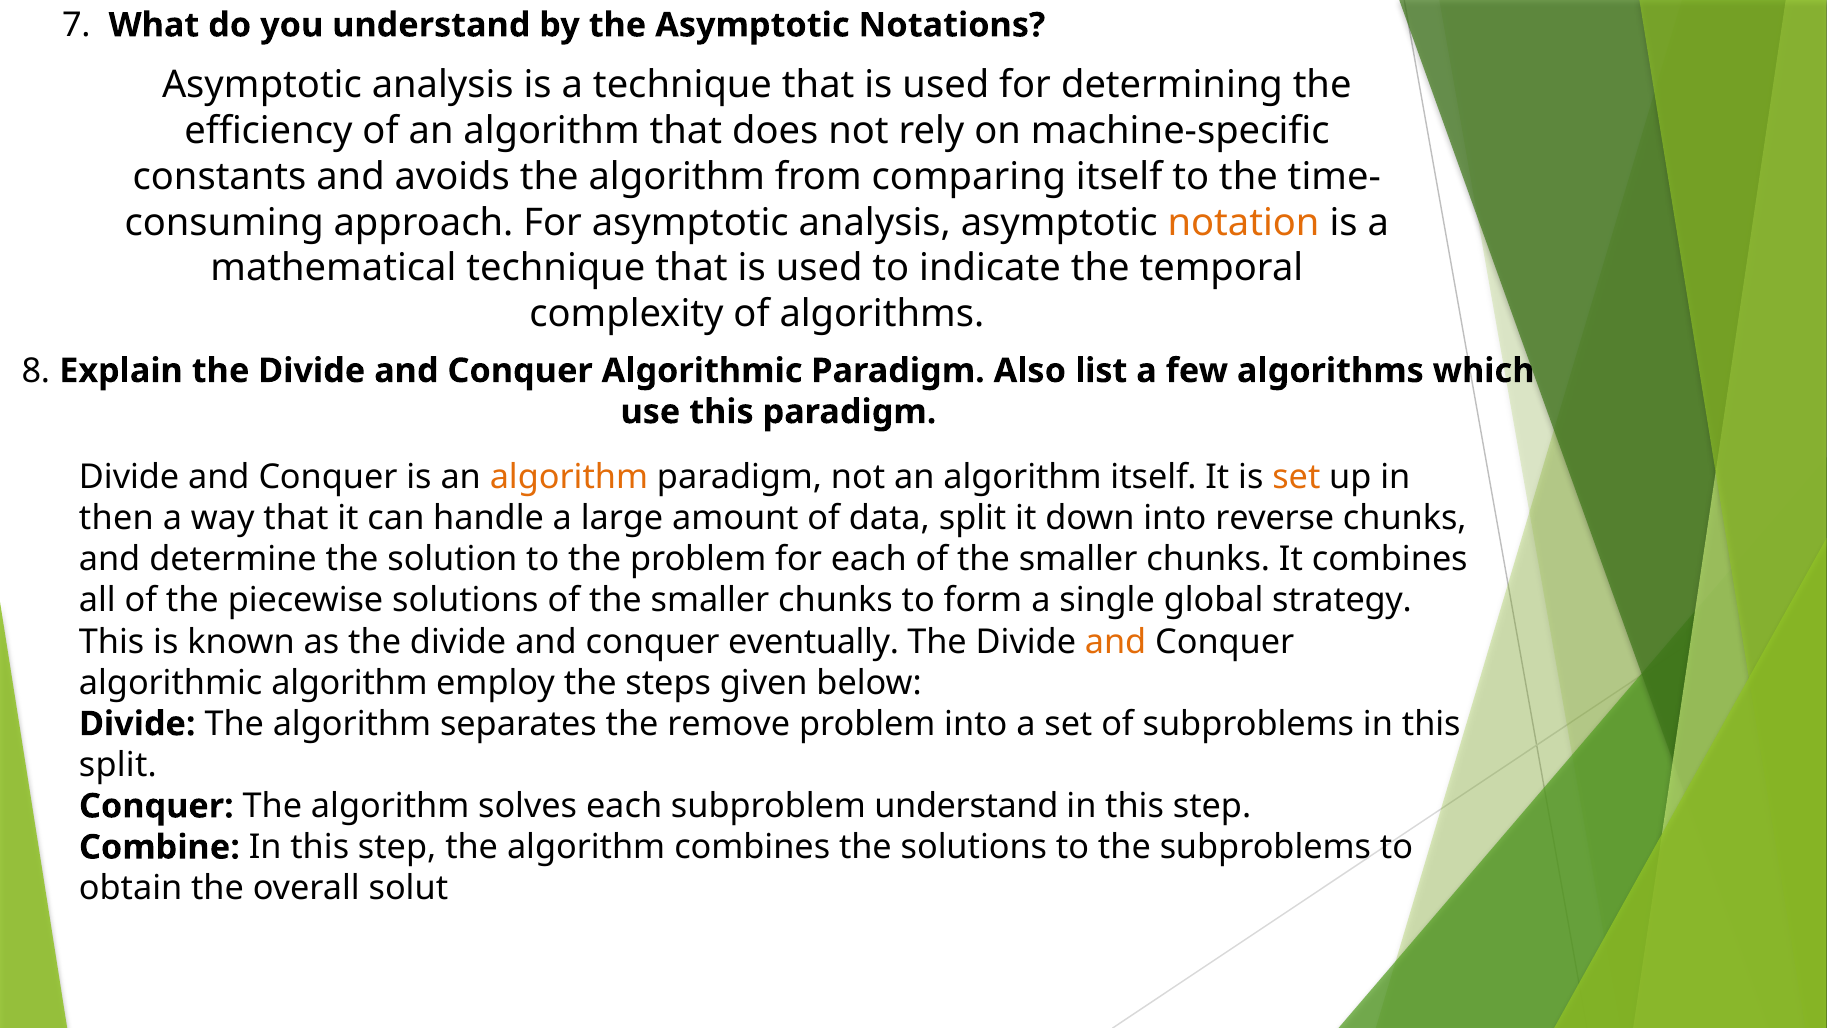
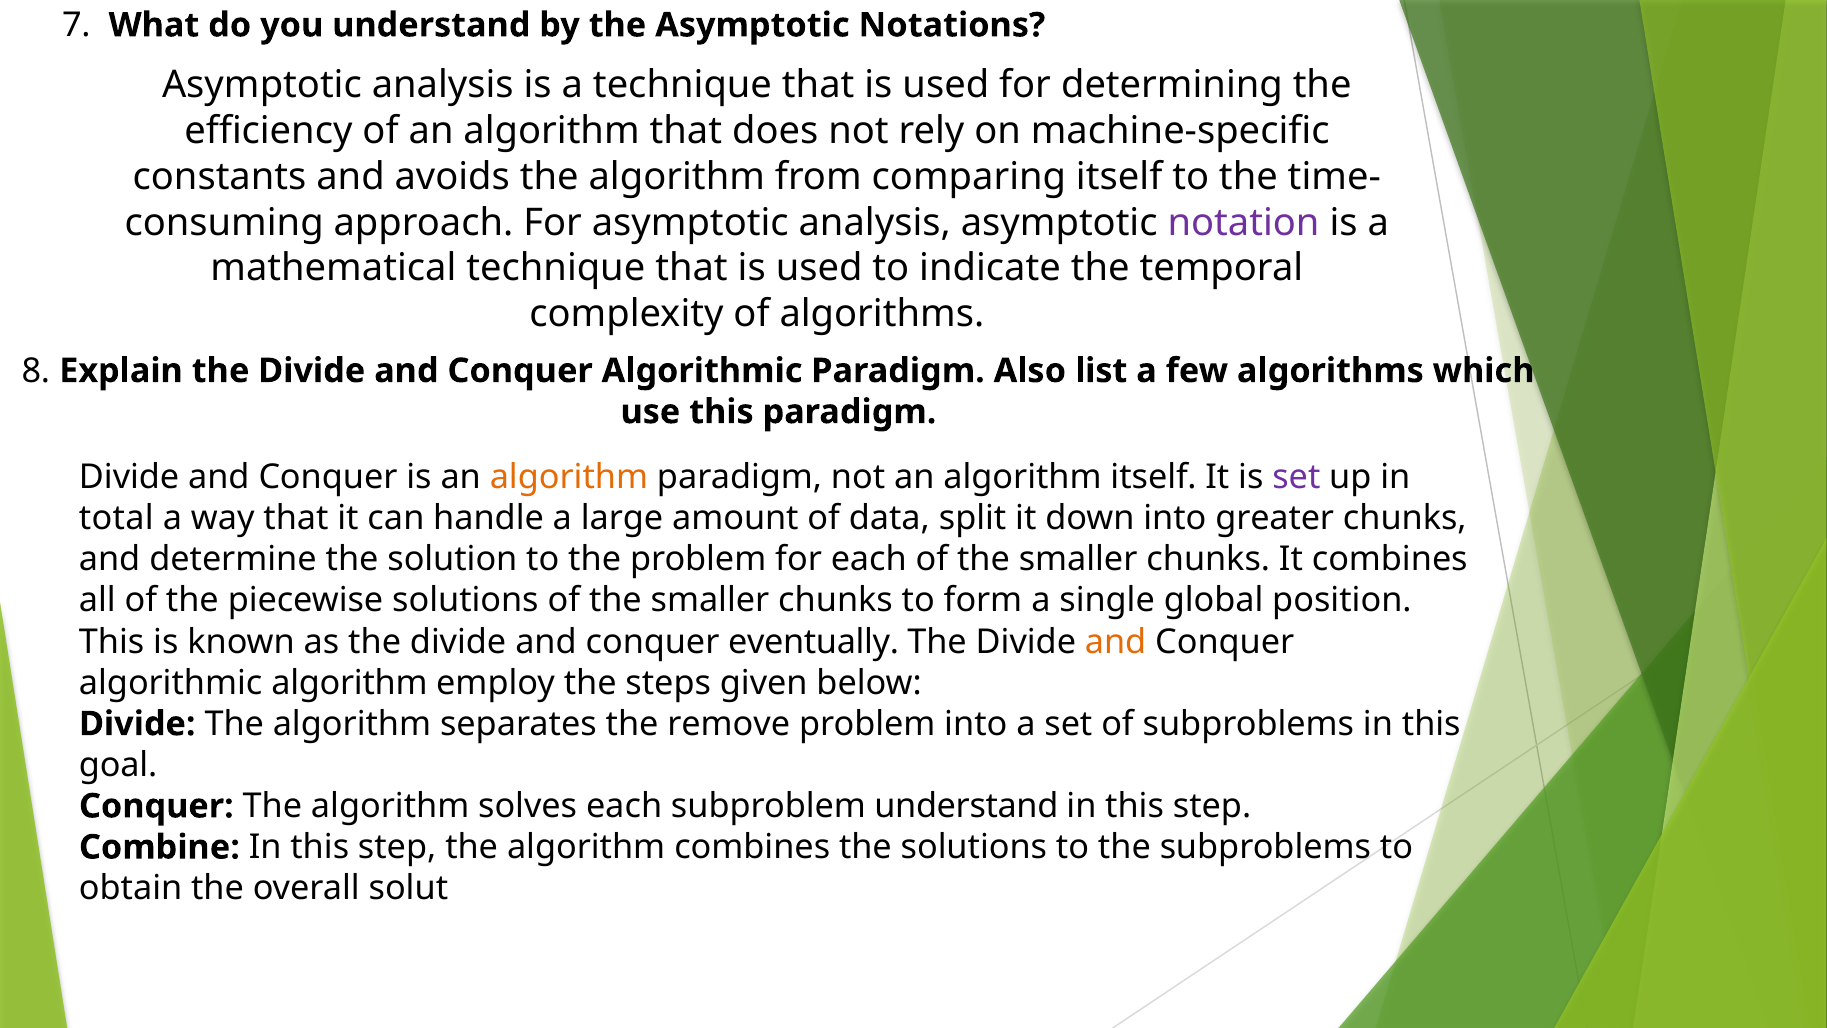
notation colour: orange -> purple
set at (1296, 477) colour: orange -> purple
then: then -> total
reverse: reverse -> greater
strategy: strategy -> position
split at (118, 765): split -> goal
